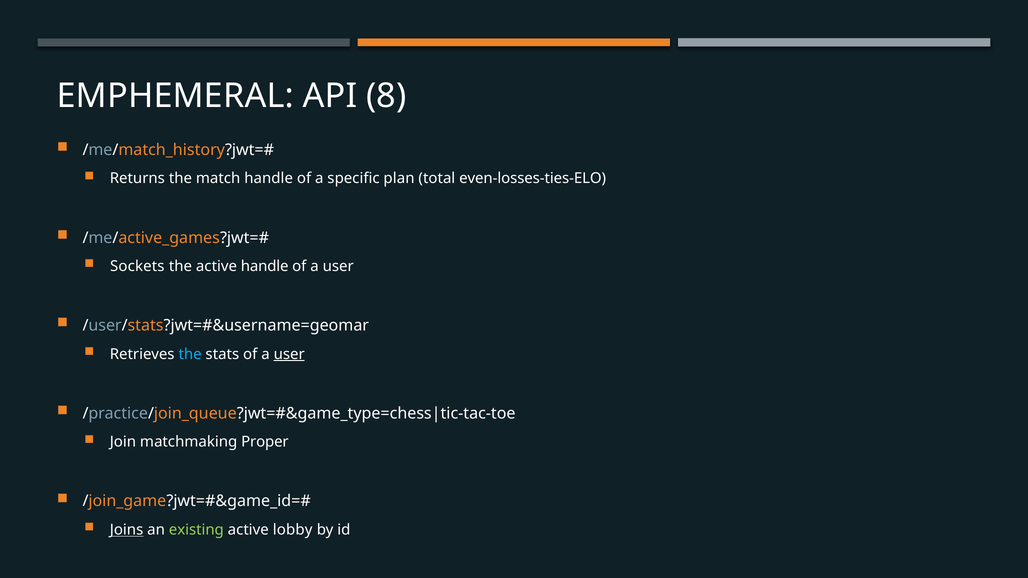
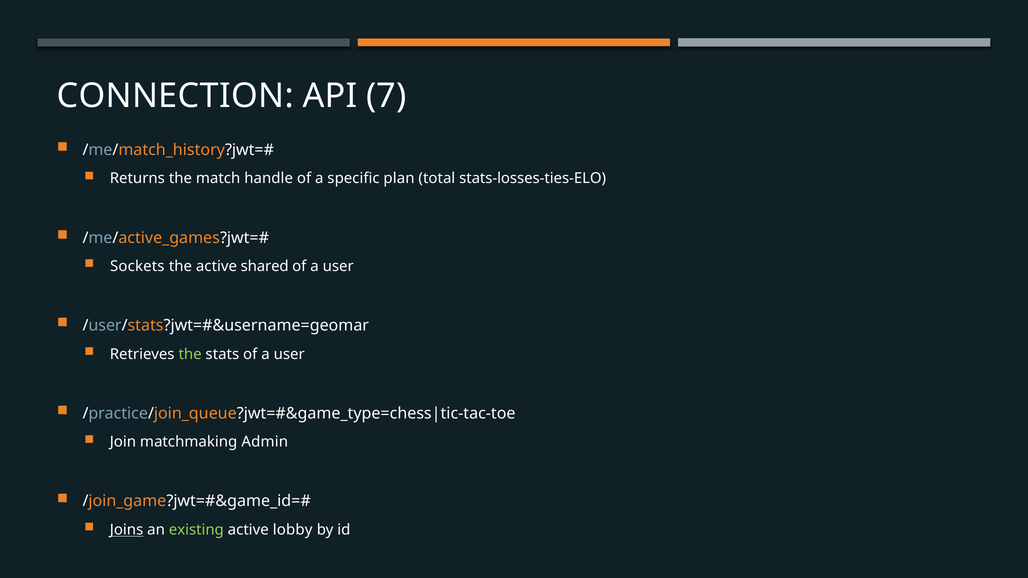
EMPHEMERAL: EMPHEMERAL -> CONNECTION
8: 8 -> 7
even-losses-ties-ELO: even-losses-ties-ELO -> stats-losses-ties-ELO
active handle: handle -> shared
the at (190, 354) colour: light blue -> light green
user at (289, 354) underline: present -> none
Proper: Proper -> Admin
